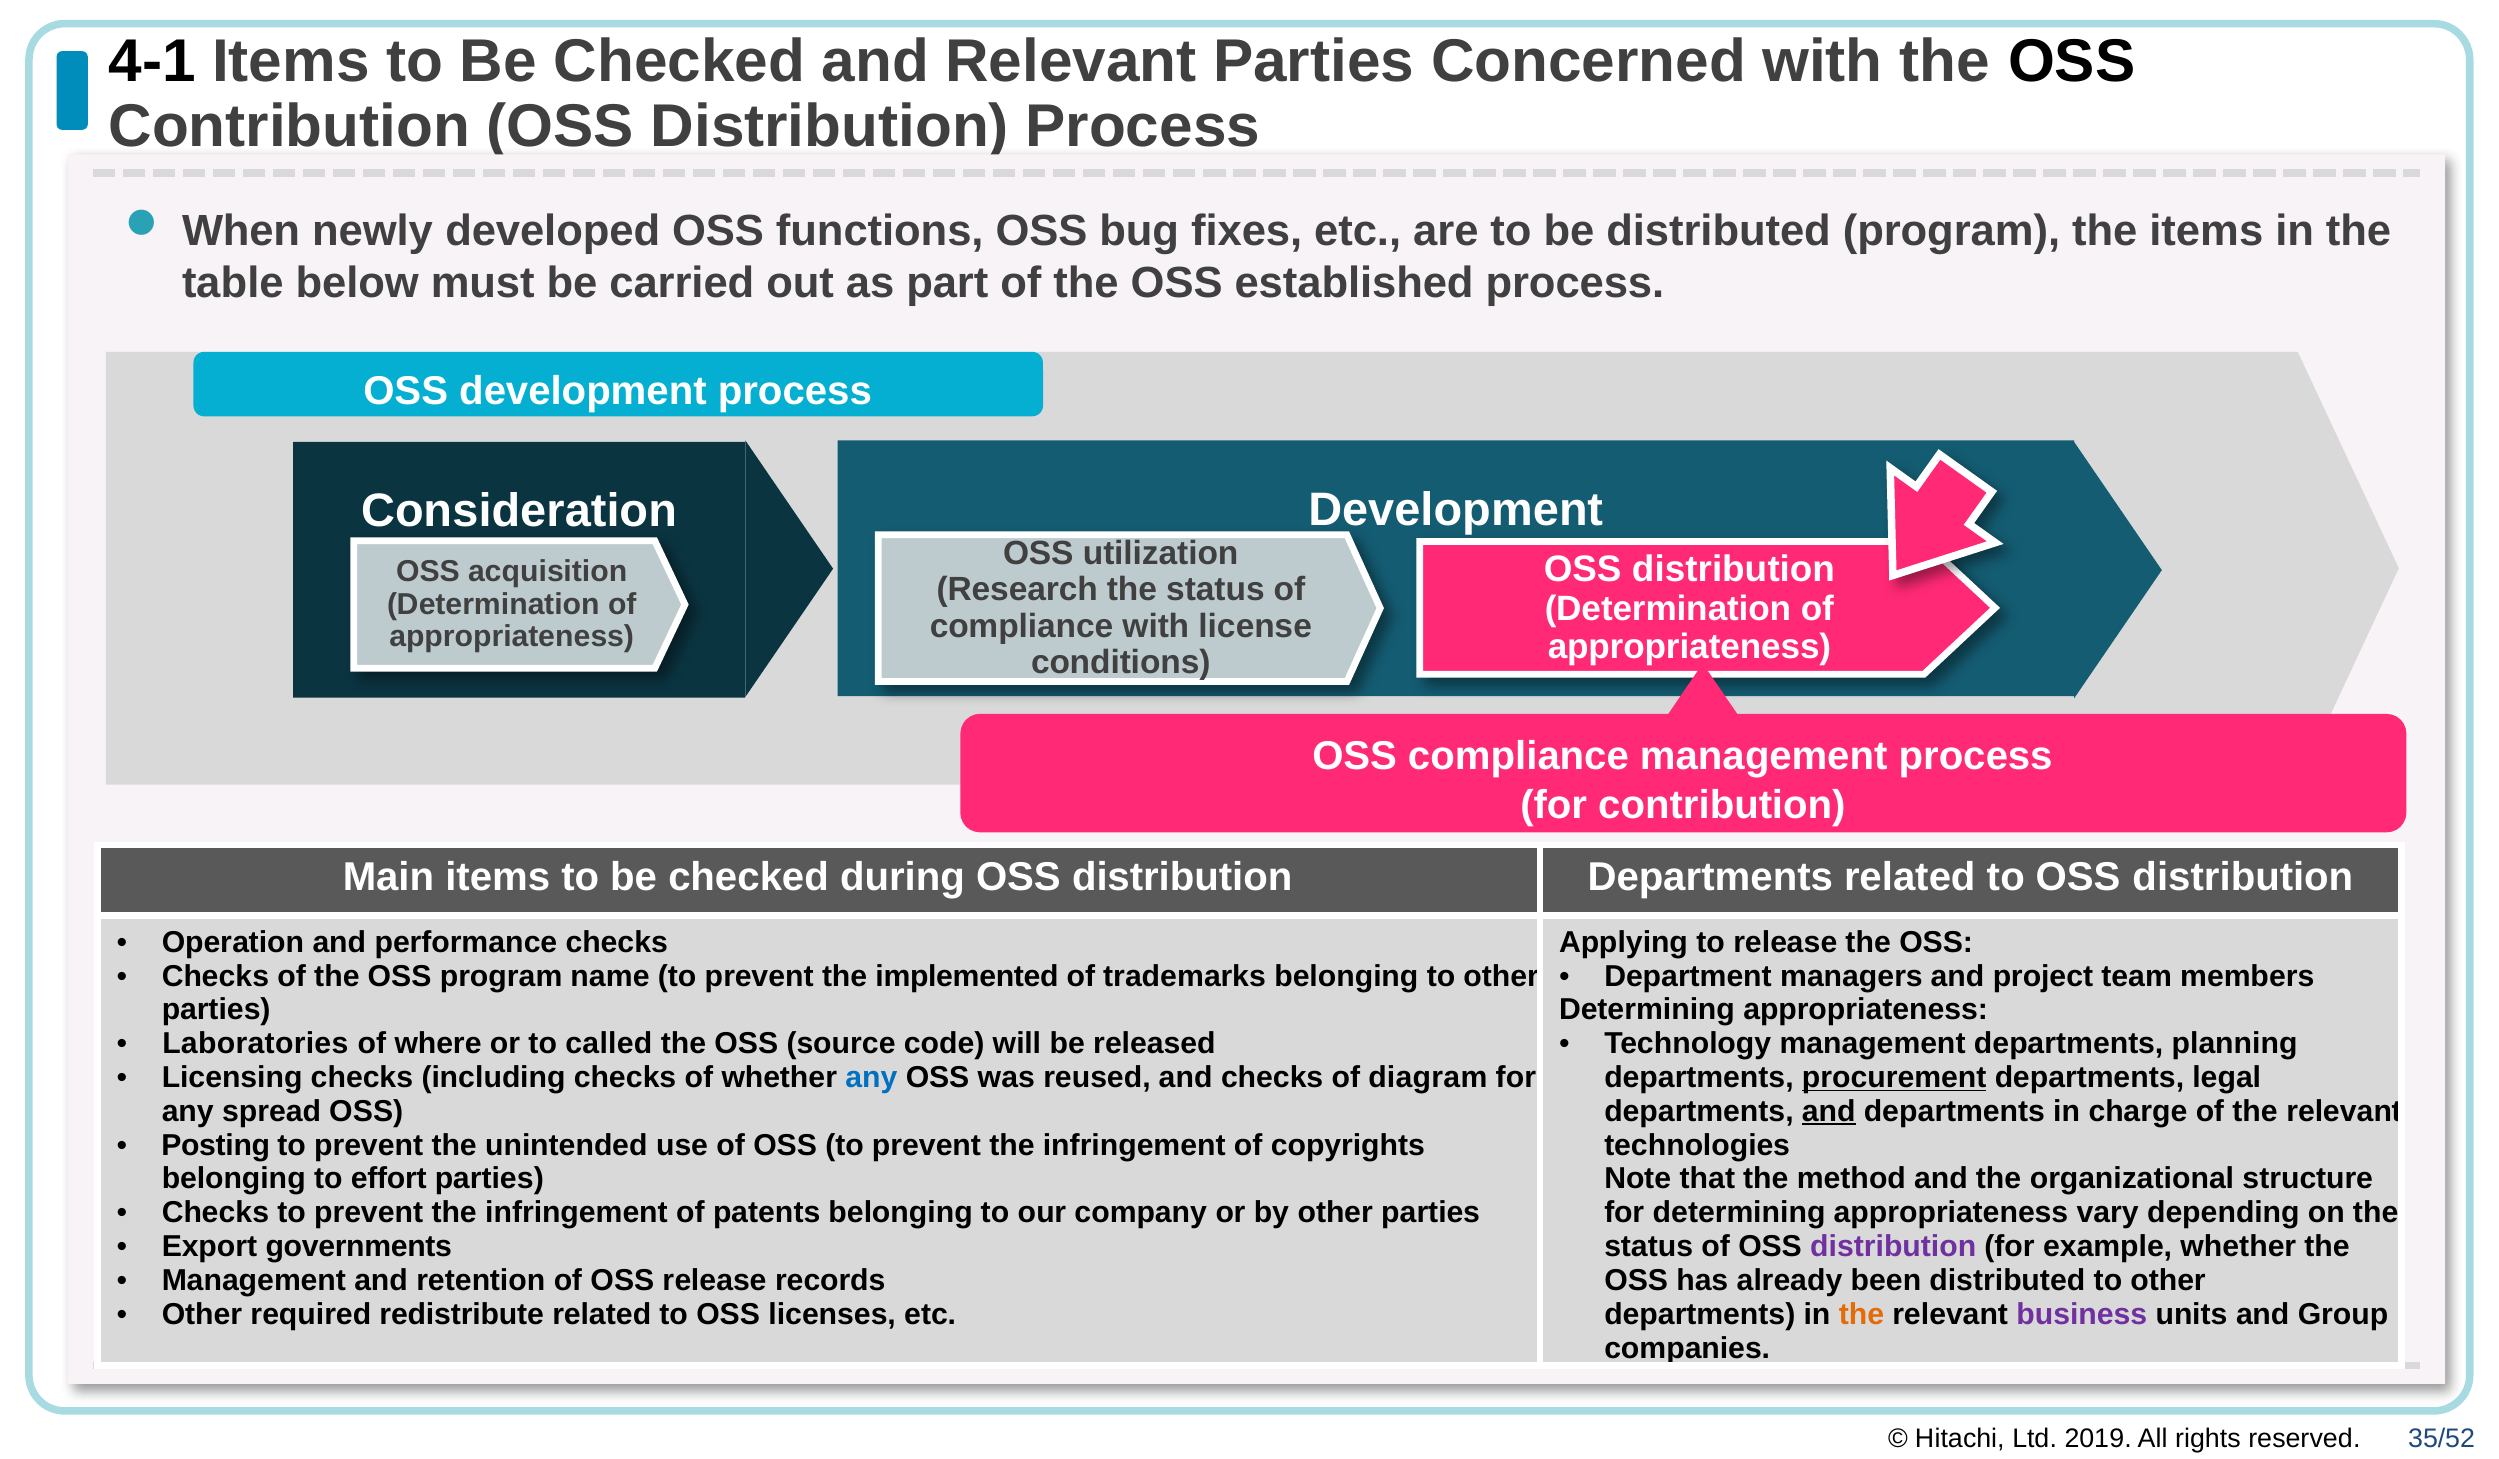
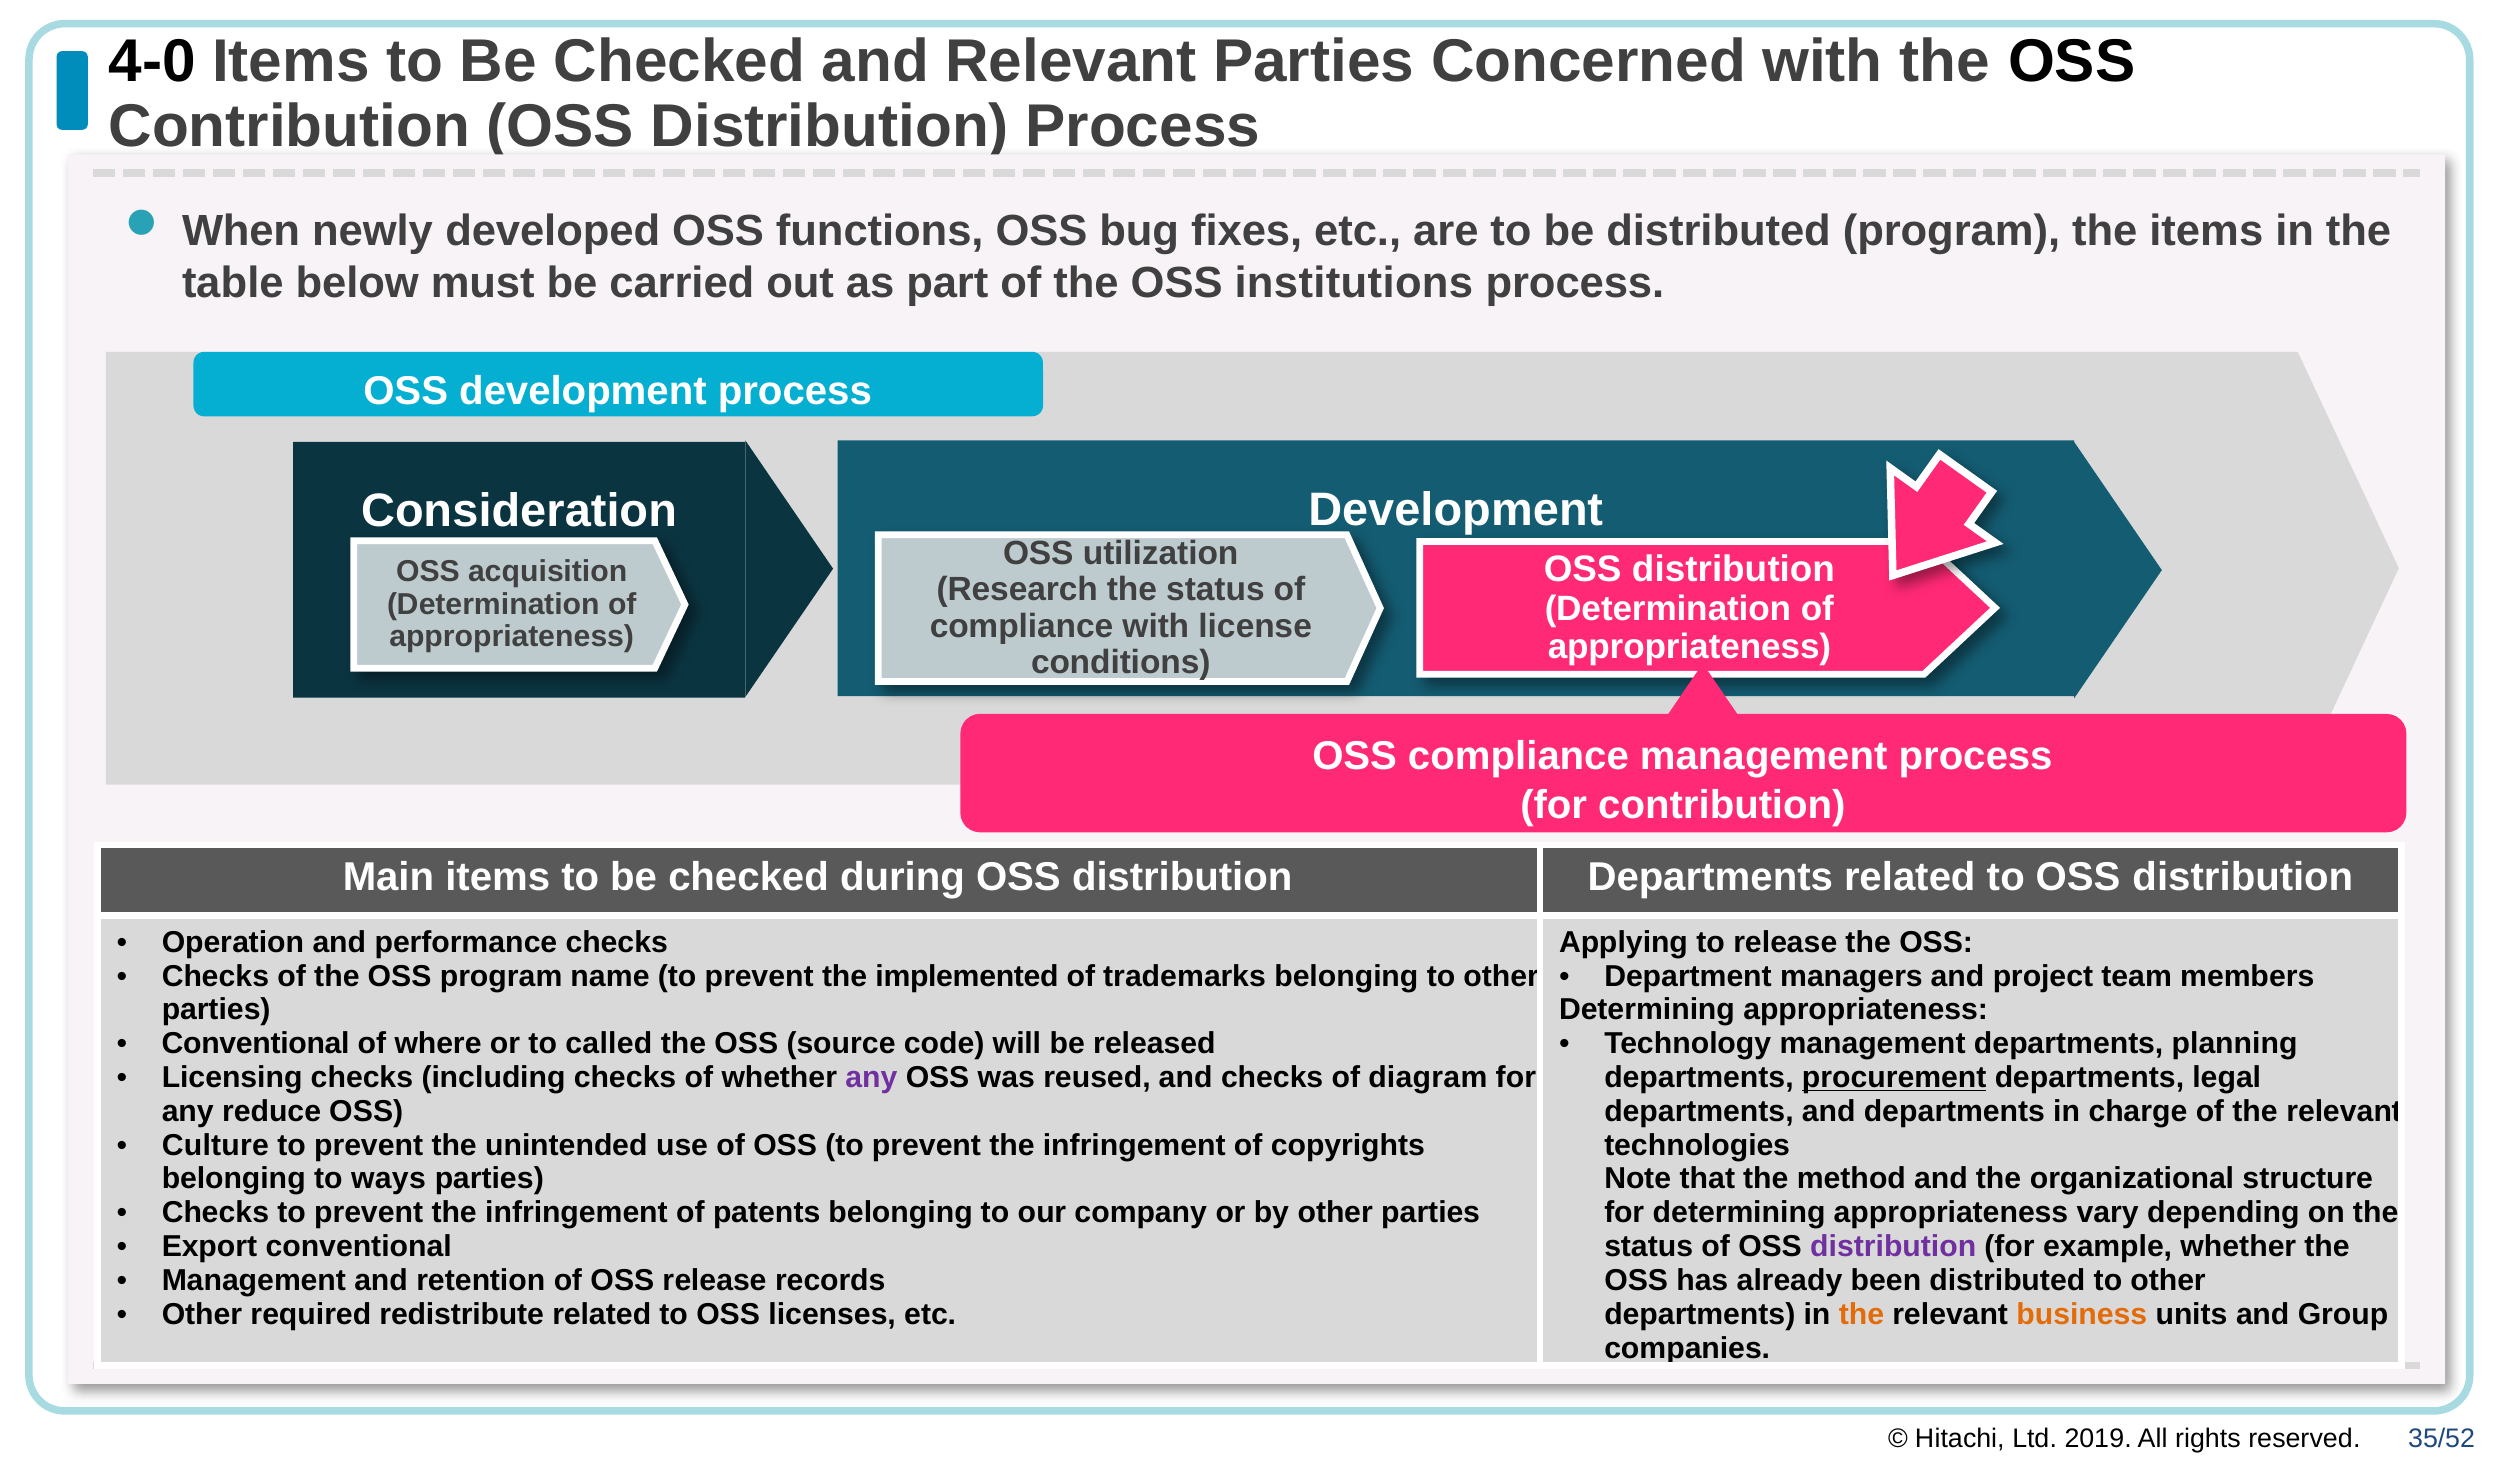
4-1: 4-1 -> 4-0
established: established -> institutions
Laboratories at (255, 1043): Laboratories -> Conventional
any at (871, 1077) colour: blue -> purple
spread: spread -> reduce
and at (1829, 1111) underline: present -> none
Posting: Posting -> Culture
effort: effort -> ways
Export governments: governments -> conventional
business colour: purple -> orange
